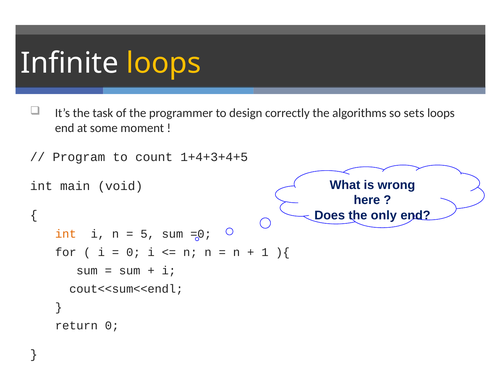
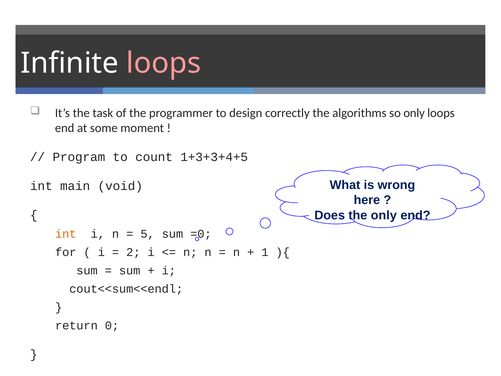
loops at (164, 63) colour: yellow -> pink
so sets: sets -> only
1+4+3+4+5: 1+4+3+4+5 -> 1+3+3+4+5
0 at (133, 252): 0 -> 2
